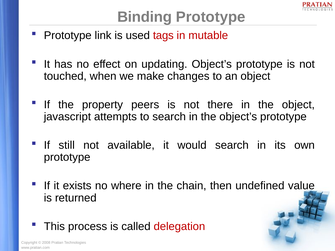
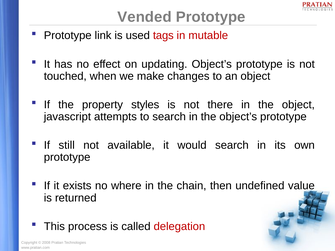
Binding: Binding -> Vended
peers: peers -> styles
